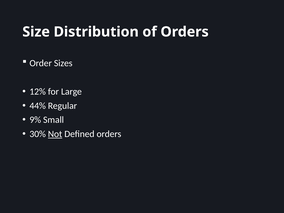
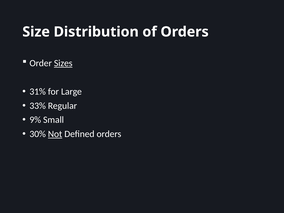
Sizes underline: none -> present
12%: 12% -> 31%
44%: 44% -> 33%
